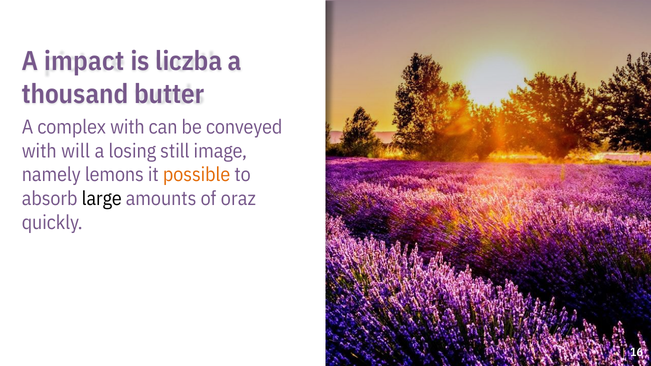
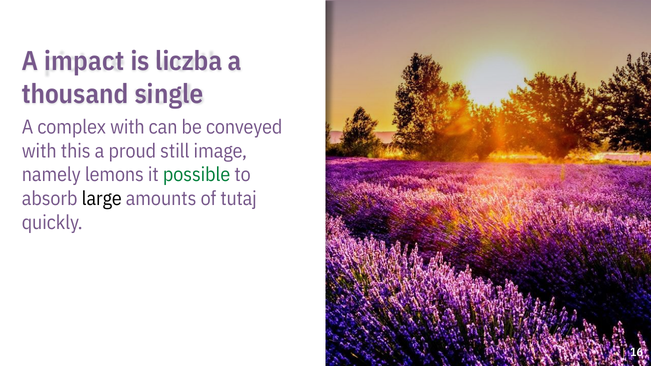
butter: butter -> single
will: will -> this
losing: losing -> proud
possible colour: orange -> green
oraz: oraz -> tutaj
